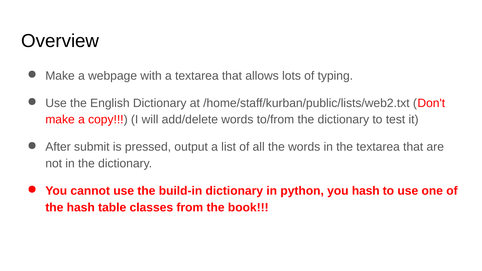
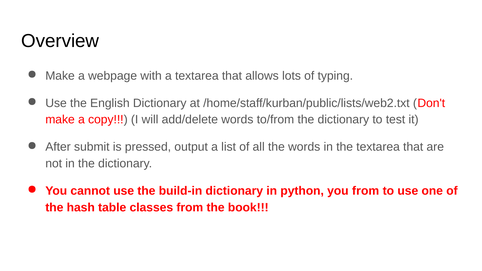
you hash: hash -> from
